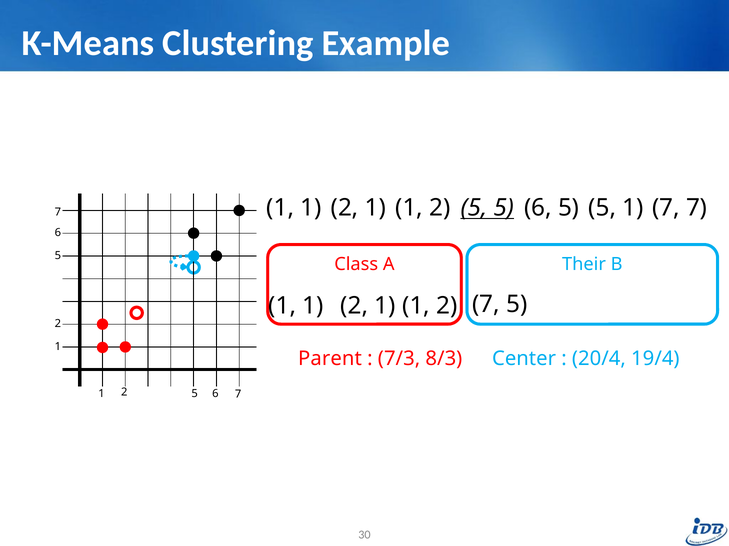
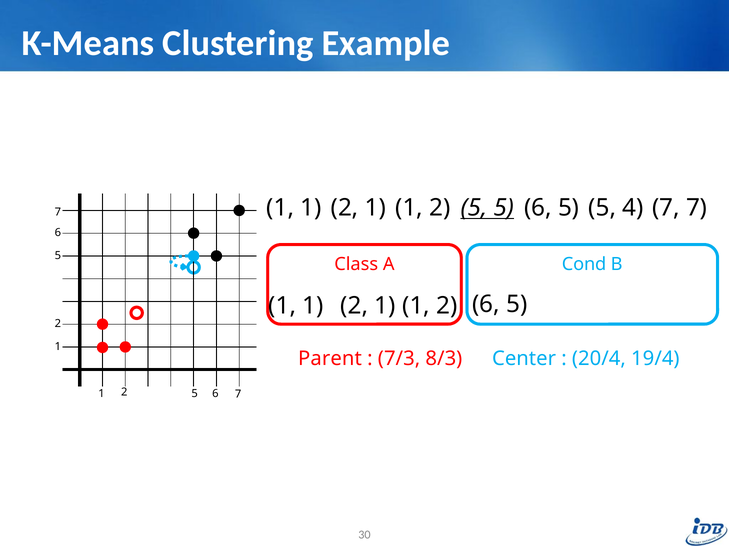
5 1: 1 -> 4
Their: Their -> Cond
1 7: 7 -> 6
